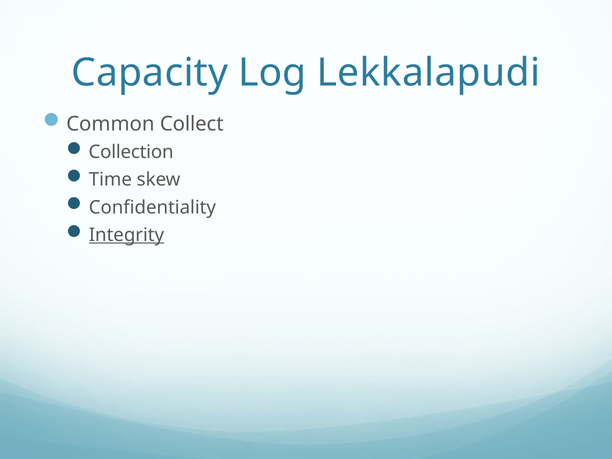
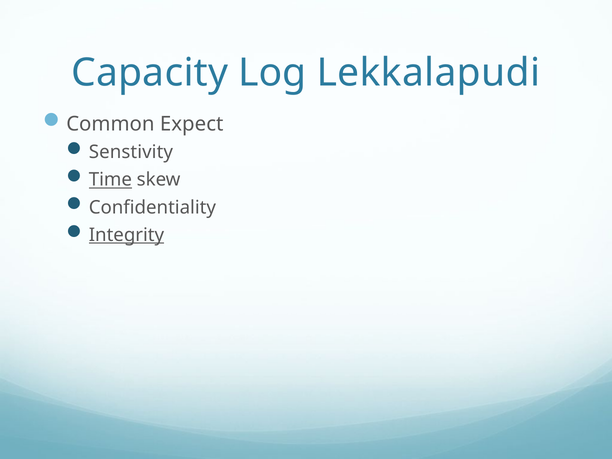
Collect: Collect -> Expect
Collection: Collection -> Senstivity
Time underline: none -> present
